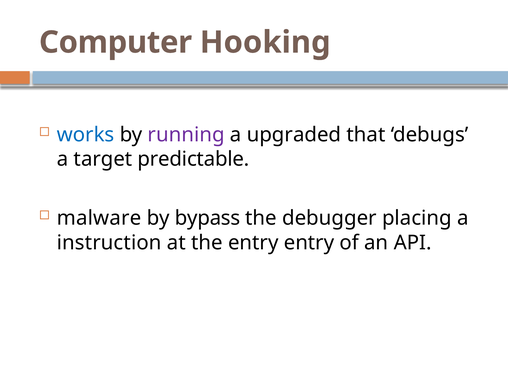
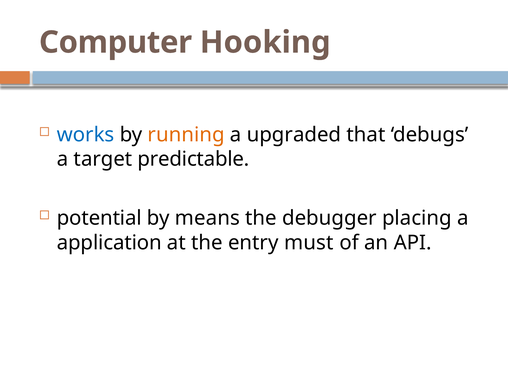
running colour: purple -> orange
malware: malware -> potential
bypass: bypass -> means
instruction: instruction -> application
entry entry: entry -> must
